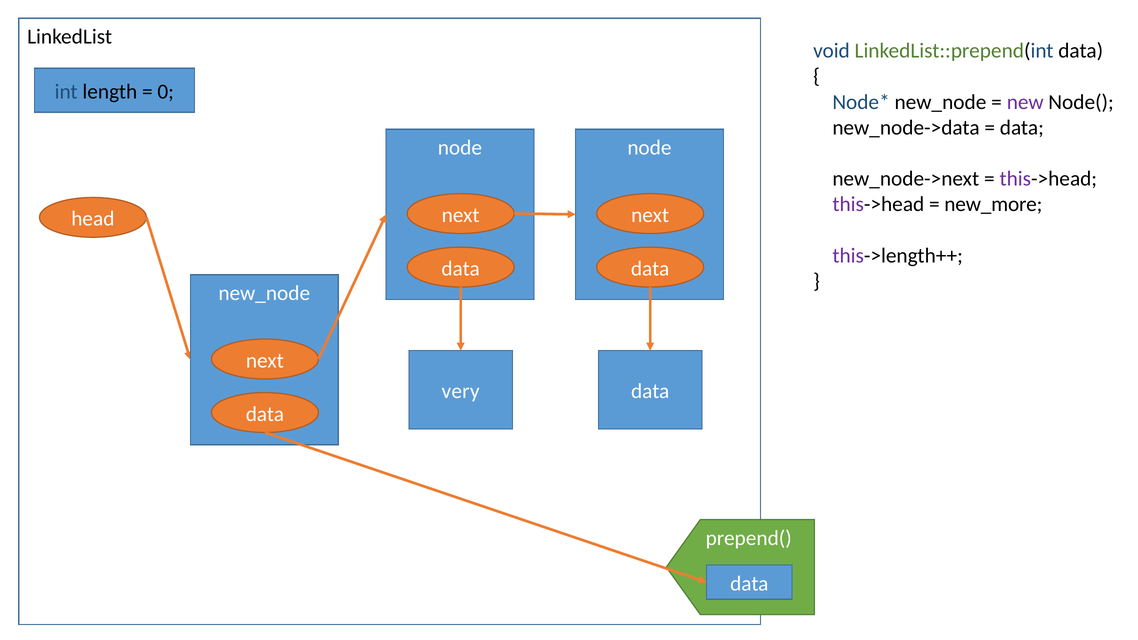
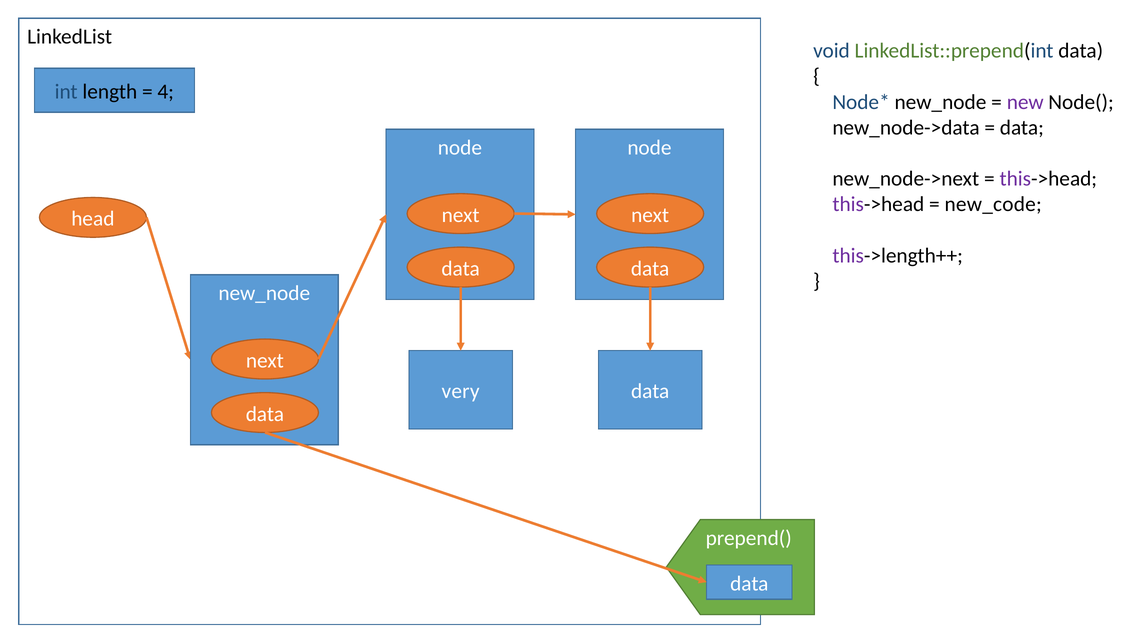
0: 0 -> 4
new_more: new_more -> new_code
